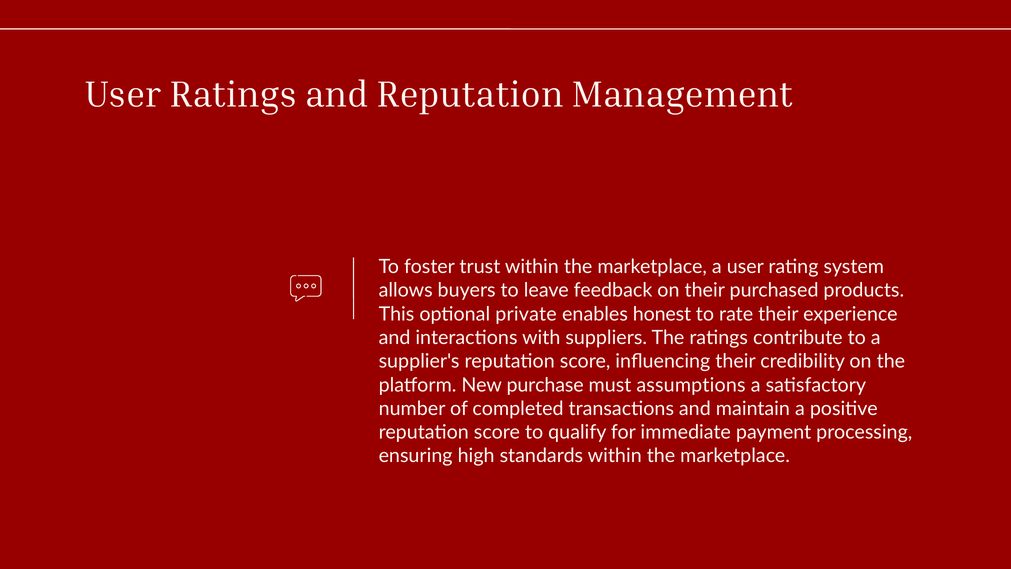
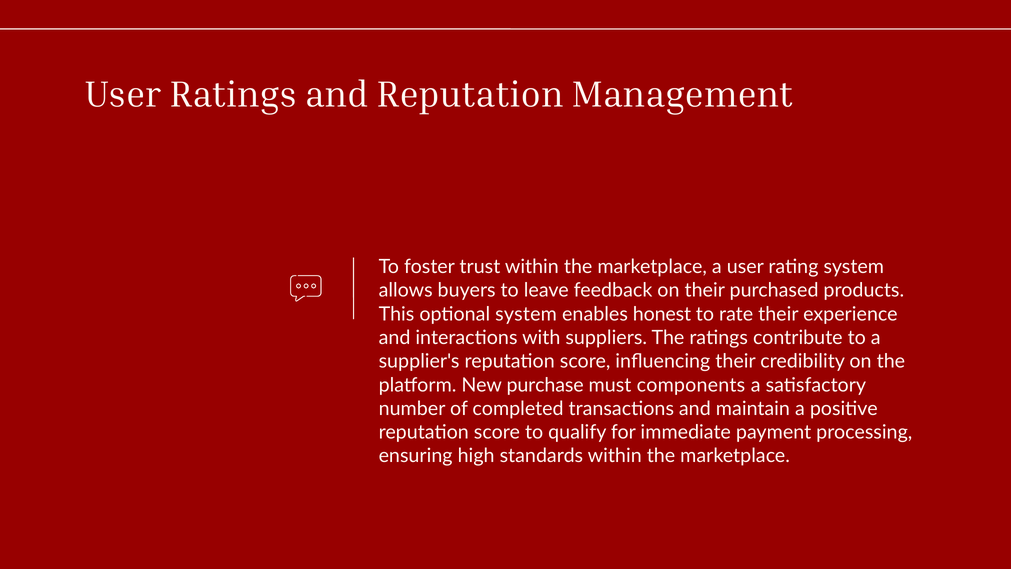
optional private: private -> system
assumptions: assumptions -> components
